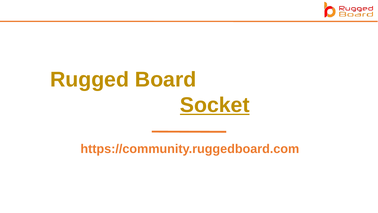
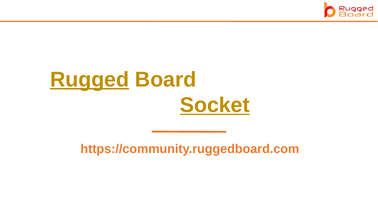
Rugged underline: none -> present
